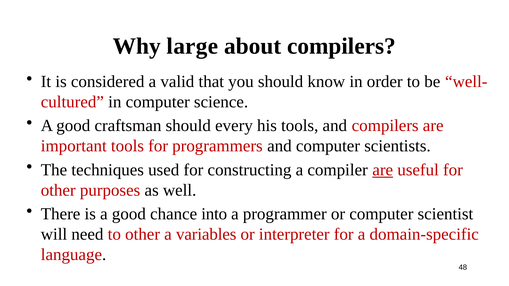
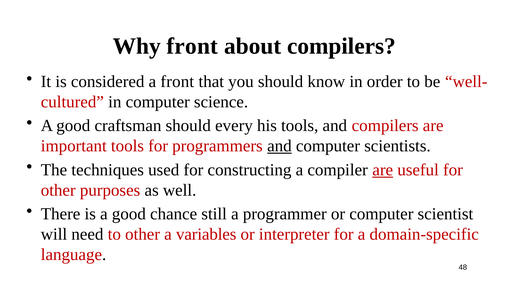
Why large: large -> front
a valid: valid -> front
and at (279, 146) underline: none -> present
into: into -> still
